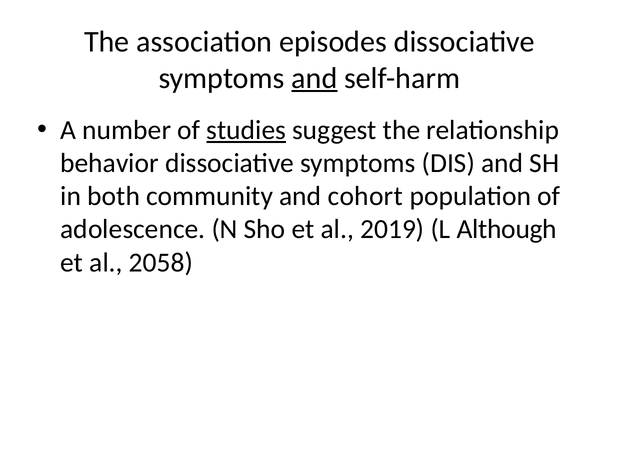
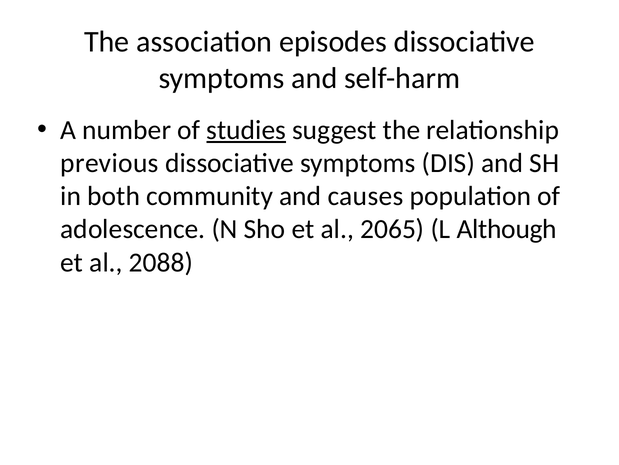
and at (314, 78) underline: present -> none
behavior: behavior -> previous
cohort: cohort -> causes
2019: 2019 -> 2065
2058: 2058 -> 2088
